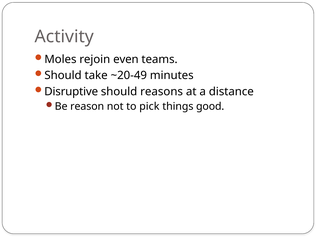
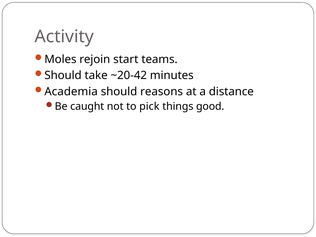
even: even -> start
~20-49: ~20-49 -> ~20-42
Disruptive: Disruptive -> Academia
reason: reason -> caught
